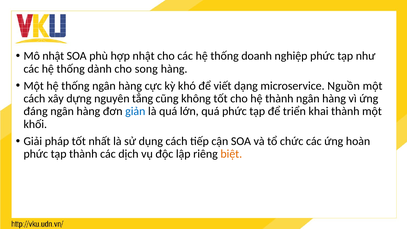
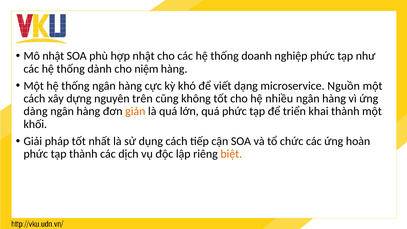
song: song -> niệm
tẳng: tẳng -> trên
hệ thành: thành -> nhiều
đáng: đáng -> dàng
giản colour: blue -> orange
